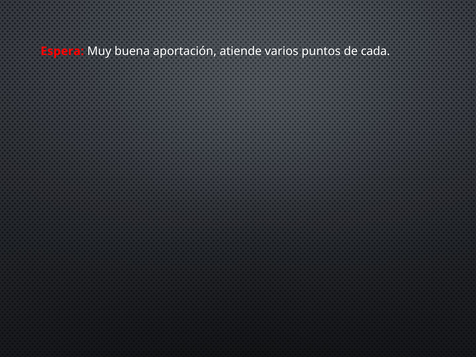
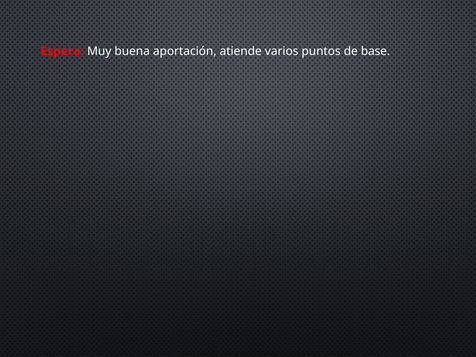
cada: cada -> base
